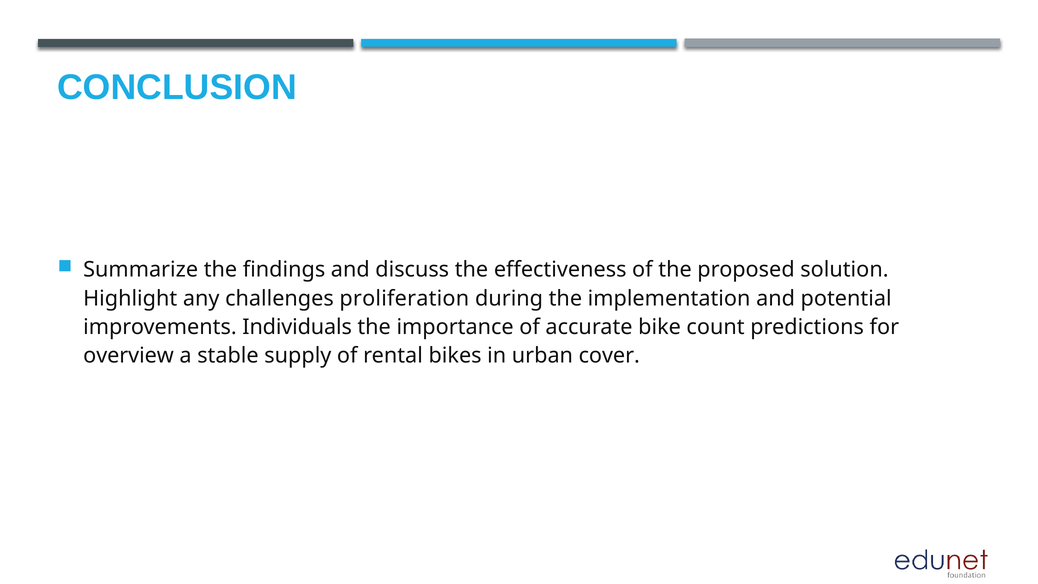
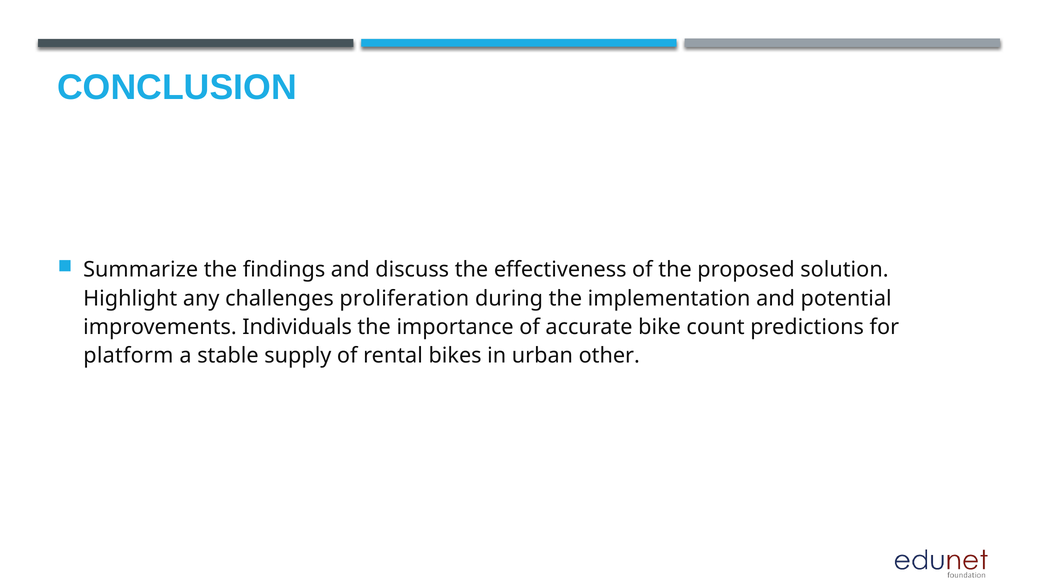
overview: overview -> platform
cover: cover -> other
